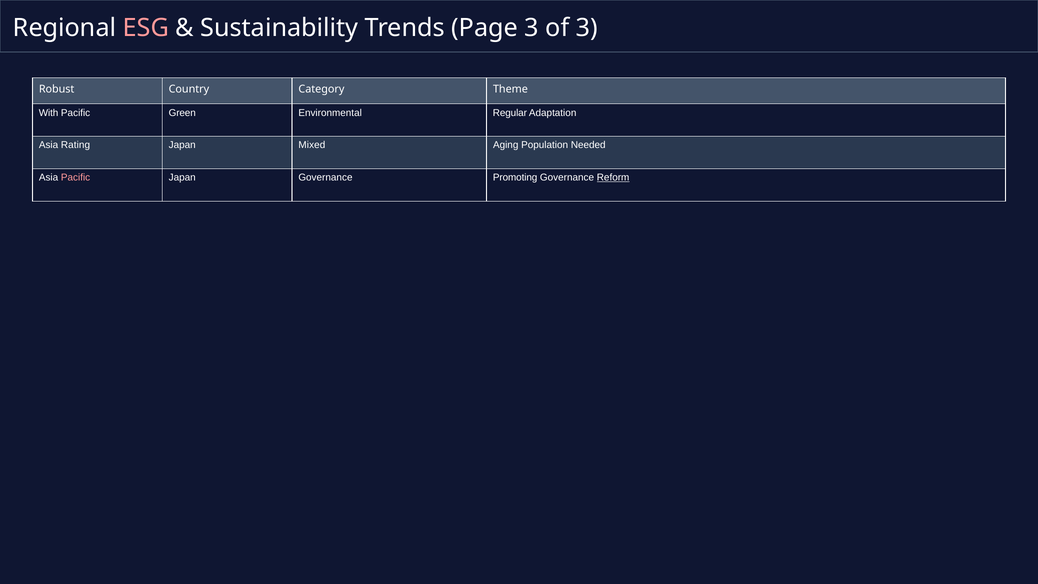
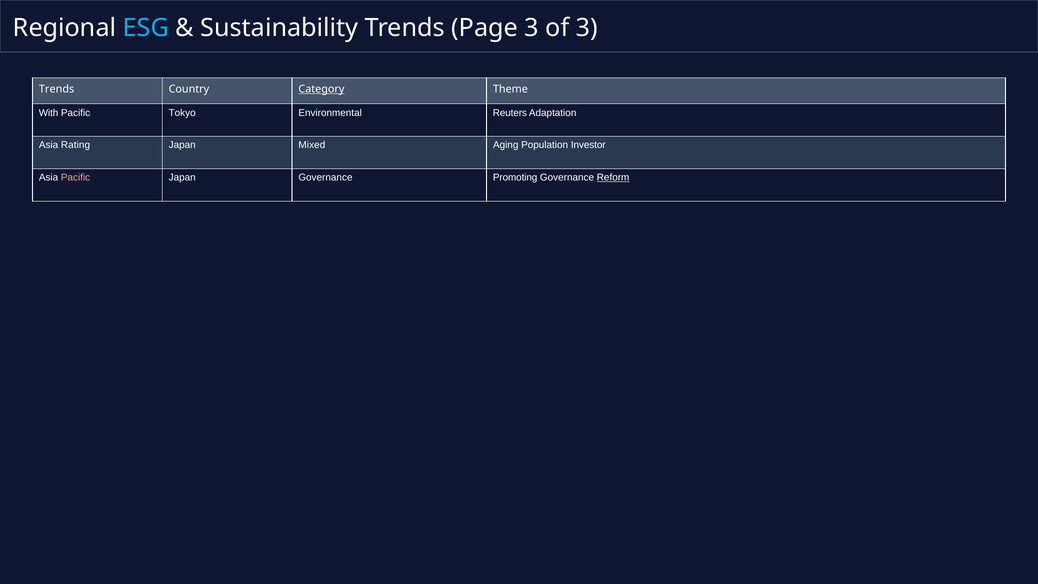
ESG colour: pink -> light blue
Robust at (57, 89): Robust -> Trends
Category underline: none -> present
Green: Green -> Tokyo
Regular: Regular -> Reuters
Needed: Needed -> Investor
